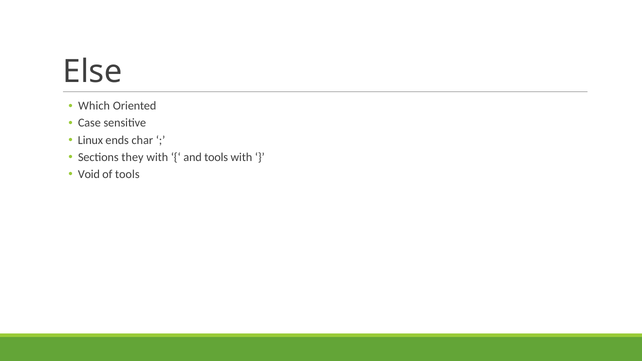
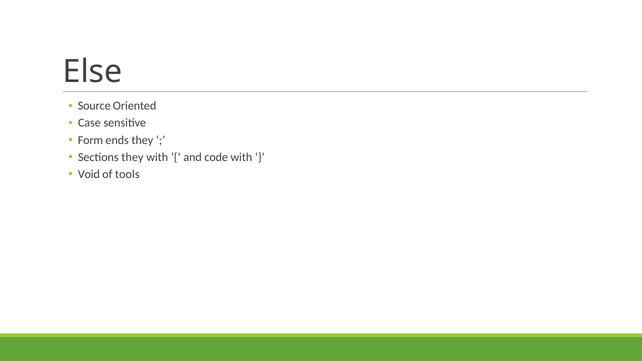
Which: Which -> Source
Linux: Linux -> Form
ends char: char -> they
and tools: tools -> code
